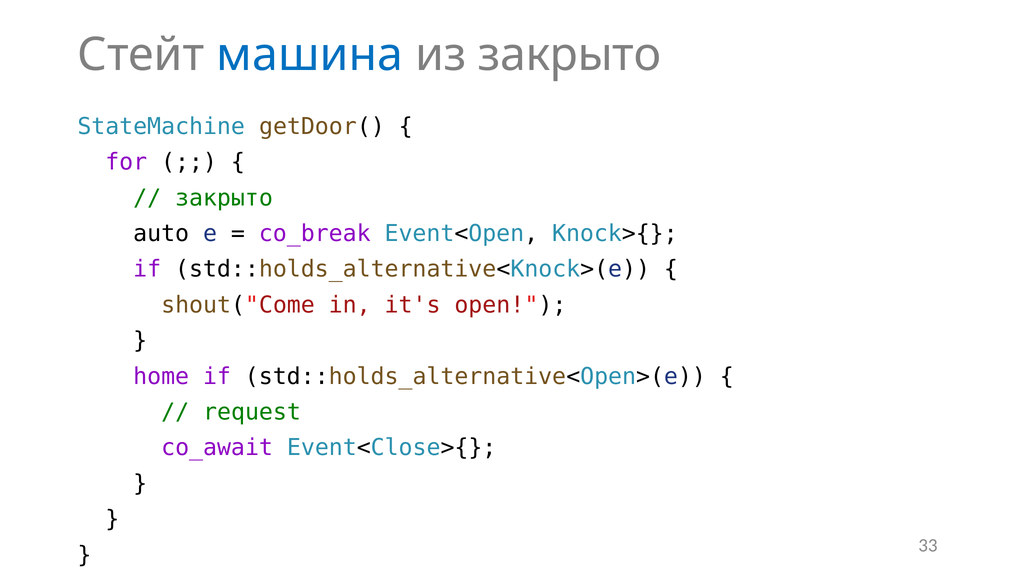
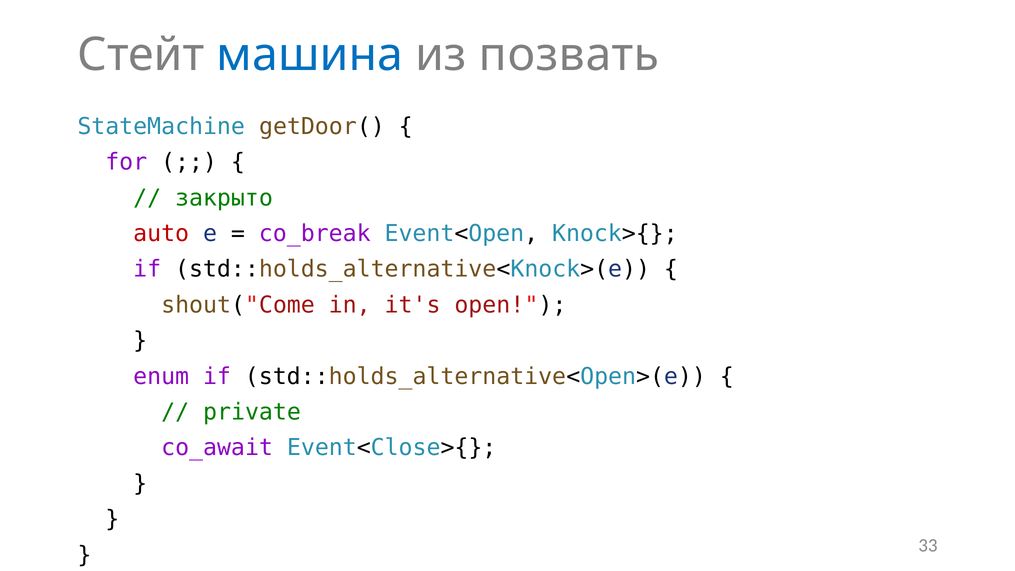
из закрыто: закрыто -> позвать
auto colour: black -> red
home: home -> enum
request: request -> private
